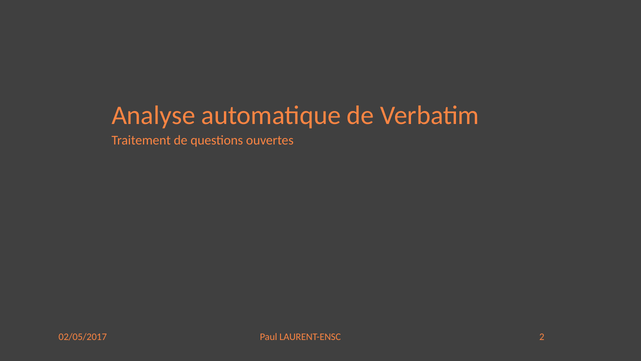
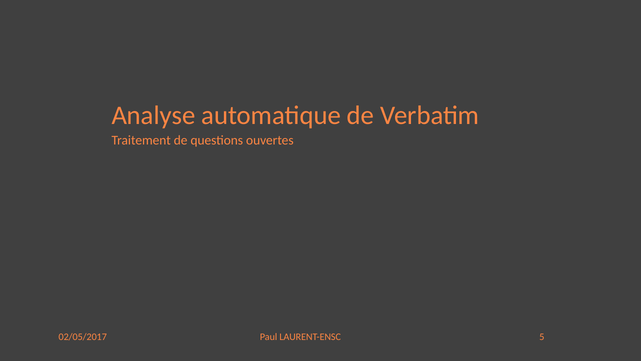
2: 2 -> 5
